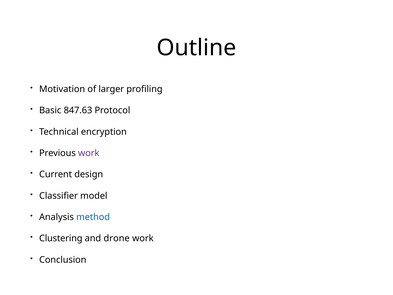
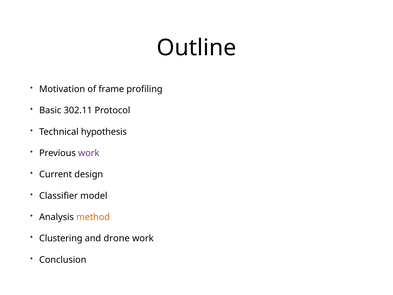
larger: larger -> frame
847.63: 847.63 -> 302.11
encryption: encryption -> hypothesis
method colour: blue -> orange
